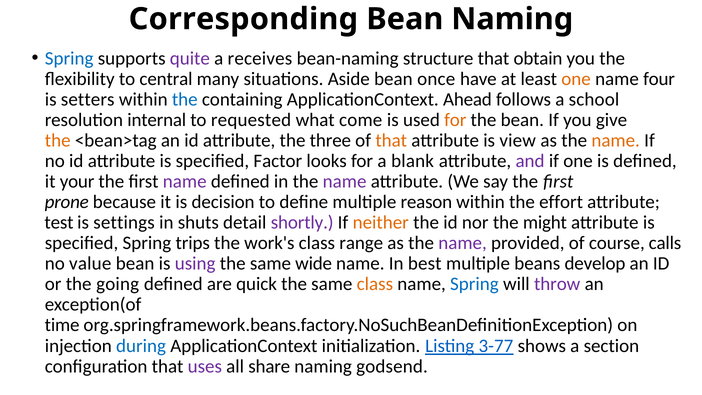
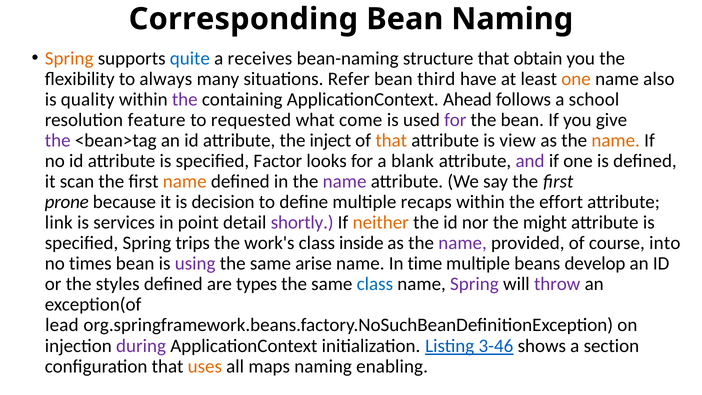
Spring at (69, 58) colour: blue -> orange
quite colour: purple -> blue
central: central -> always
Aside: Aside -> Refer
once: once -> third
four: four -> also
setters: setters -> quality
the at (185, 99) colour: blue -> purple
internal: internal -> feature
for at (455, 120) colour: orange -> purple
the at (58, 140) colour: orange -> purple
three: three -> inject
your: your -> scan
name at (185, 181) colour: purple -> orange
reason: reason -> recaps
test: test -> link
settings: settings -> services
shuts: shuts -> point
range: range -> inside
calls: calls -> into
value: value -> times
wide: wide -> arise
best: best -> time
going: going -> styles
quick: quick -> types
class at (375, 284) colour: orange -> blue
Spring at (474, 284) colour: blue -> purple
time: time -> lead
during colour: blue -> purple
3-77: 3-77 -> 3-46
uses colour: purple -> orange
share: share -> maps
godsend: godsend -> enabling
